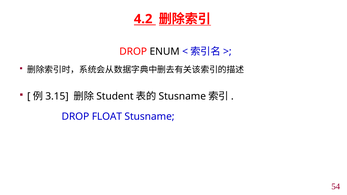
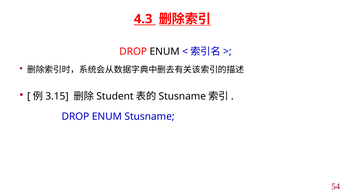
4.2: 4.2 -> 4.3
FLOAT at (107, 117): FLOAT -> ENUM
